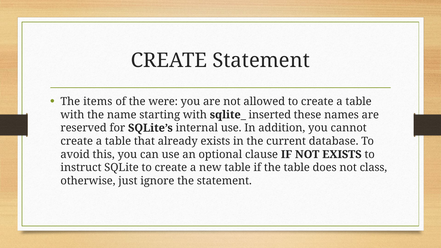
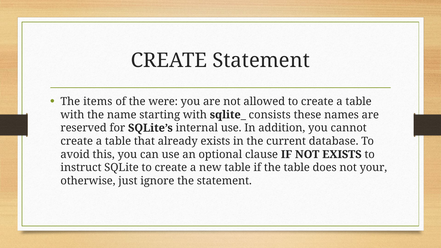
inserted: inserted -> consists
class: class -> your
